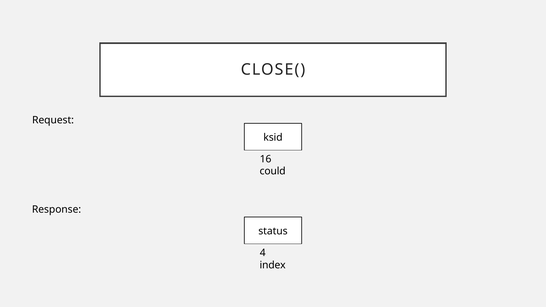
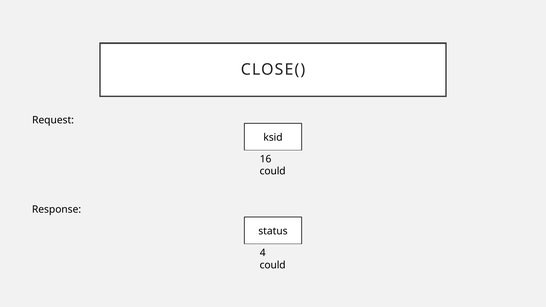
index at (273, 265): index -> could
